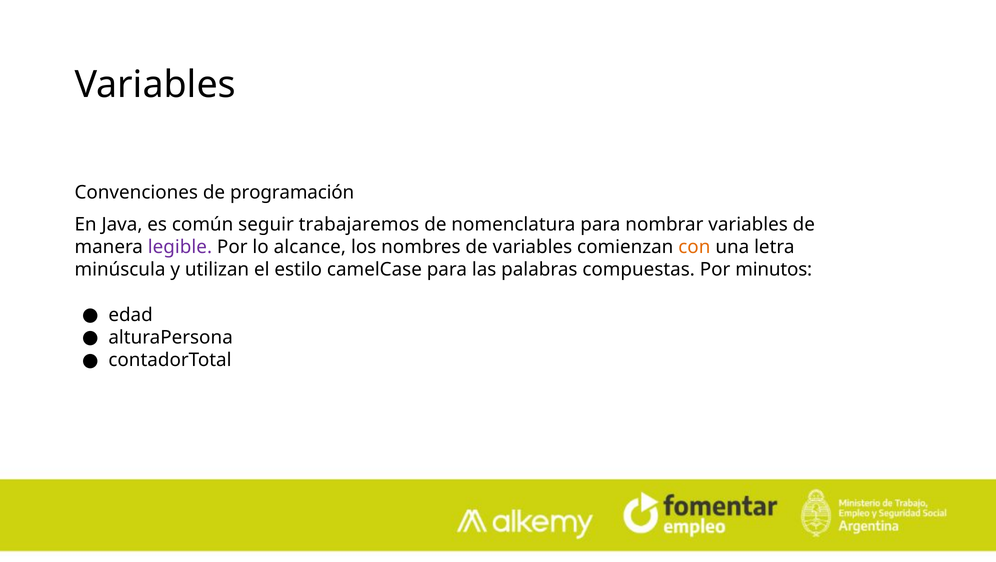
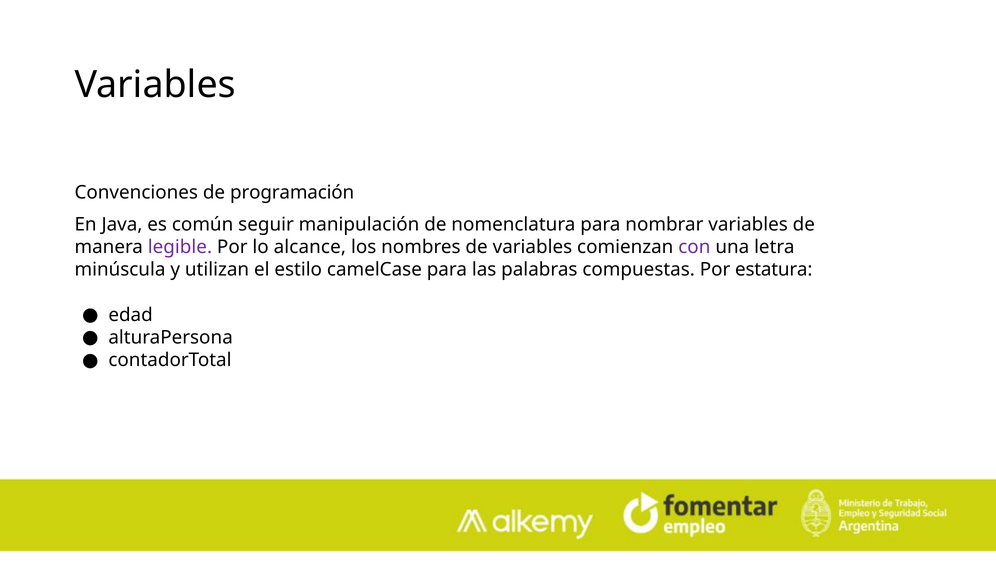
trabajaremos: trabajaremos -> manipulación
con colour: orange -> purple
minutos: minutos -> estatura
